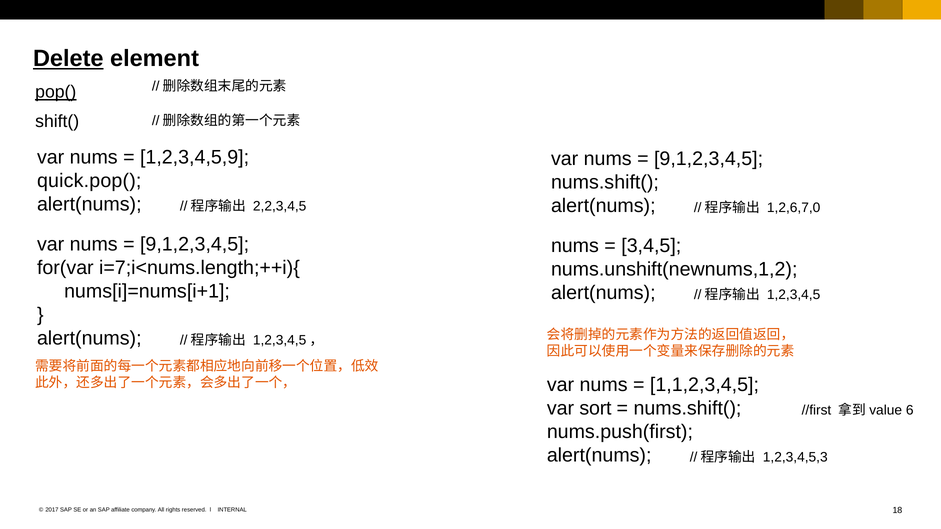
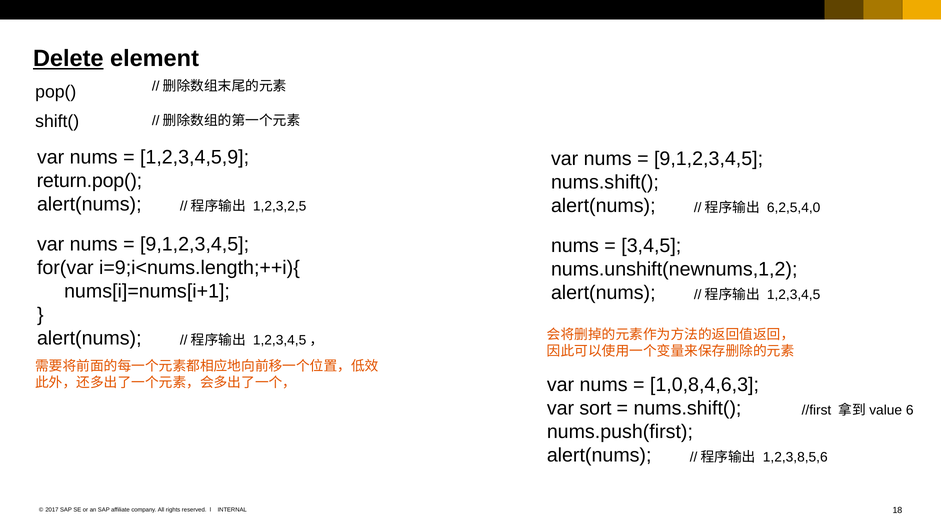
pop( underline: present -> none
quick.pop(: quick.pop( -> return.pop(
2,2,3,4,5: 2,2,3,4,5 -> 1,2,3,2,5
1,2,6,7,0: 1,2,6,7,0 -> 6,2,5,4,0
i=7;i<nums.length;++i){: i=7;i<nums.length;++i){ -> i=9;i<nums.length;++i){
1,1,2,3,4,5: 1,1,2,3,4,5 -> 1,0,8,4,6,3
1,2,3,4,5,3: 1,2,3,4,5,3 -> 1,2,3,8,5,6
